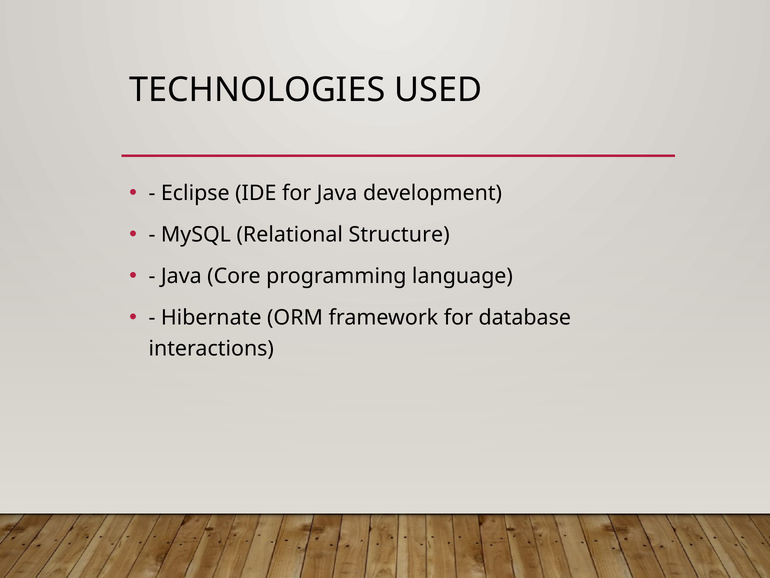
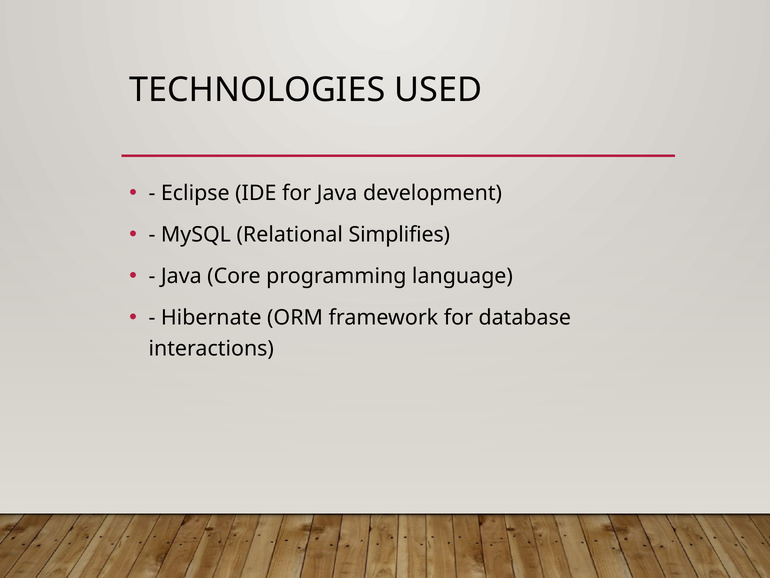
Structure: Structure -> Simplifies
